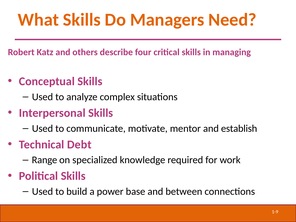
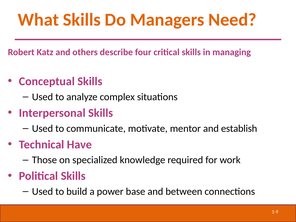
Debt: Debt -> Have
Range: Range -> Those
